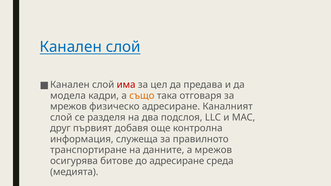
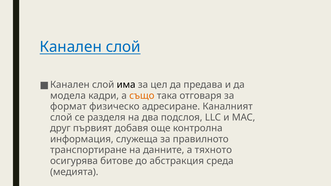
има colour: red -> black
мрежов at (68, 107): мрежов -> формат
а мрежов: мрежов -> тяхното
до адресиране: адресиране -> абстракция
